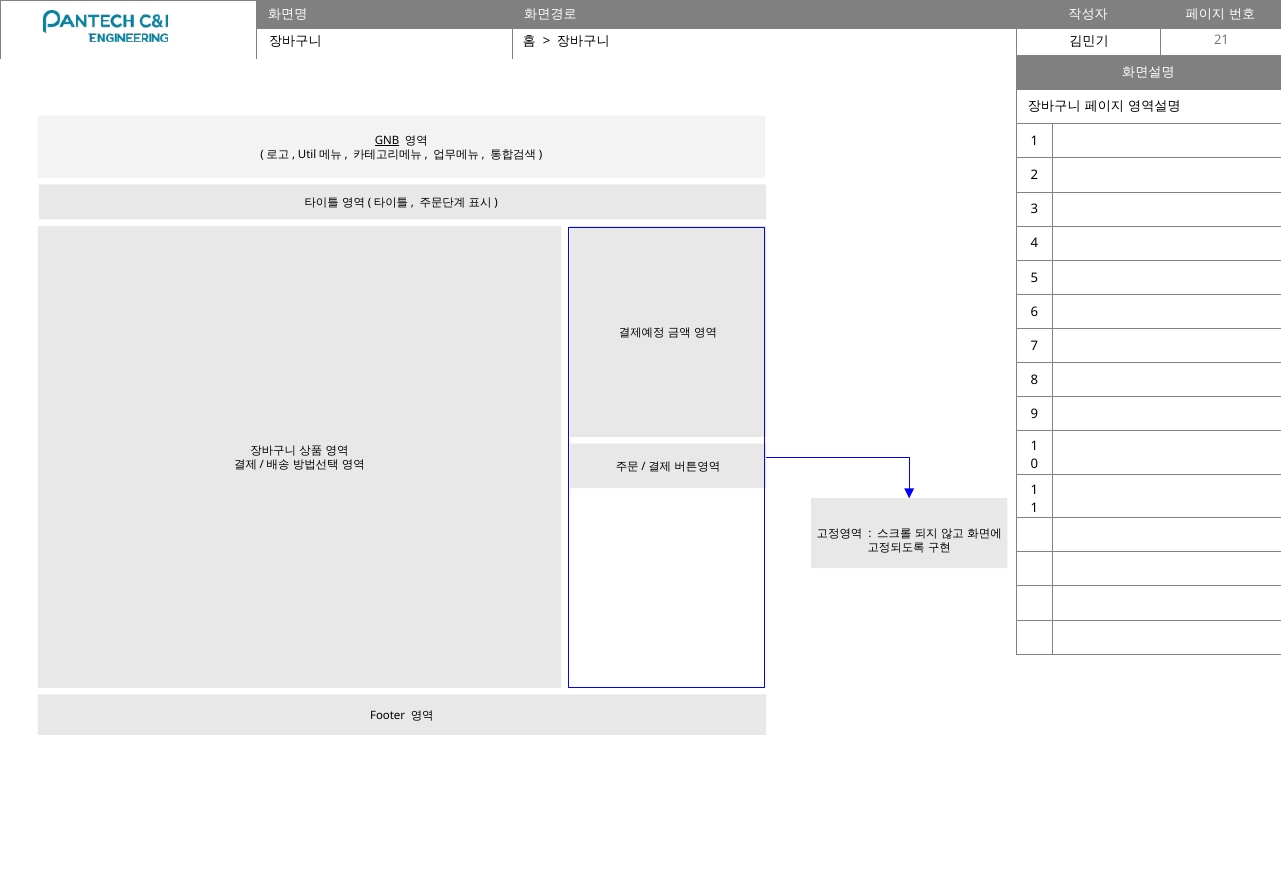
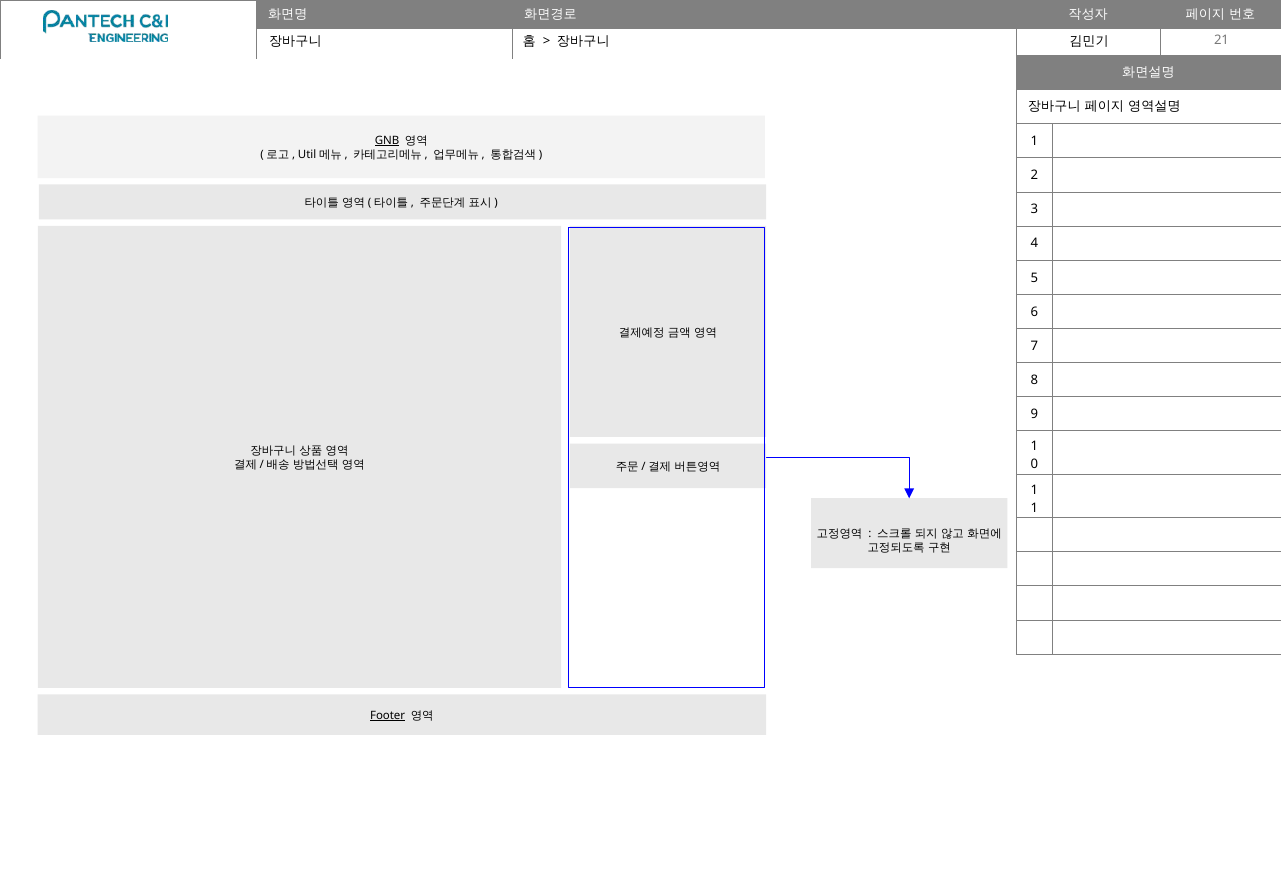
Footer underline: none -> present
